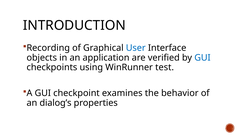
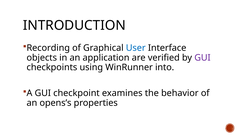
GUI at (202, 57) colour: blue -> purple
test: test -> into
dialog’s: dialog’s -> opens’s
